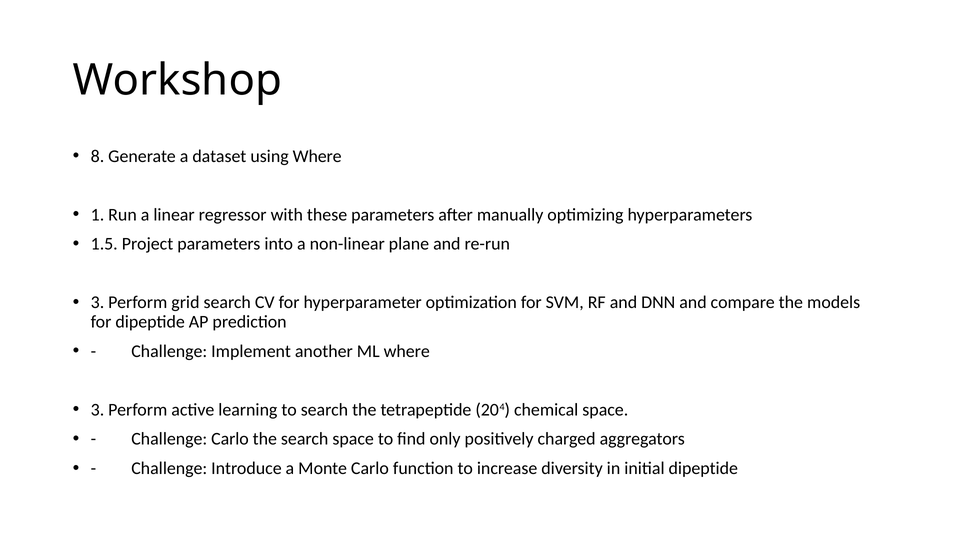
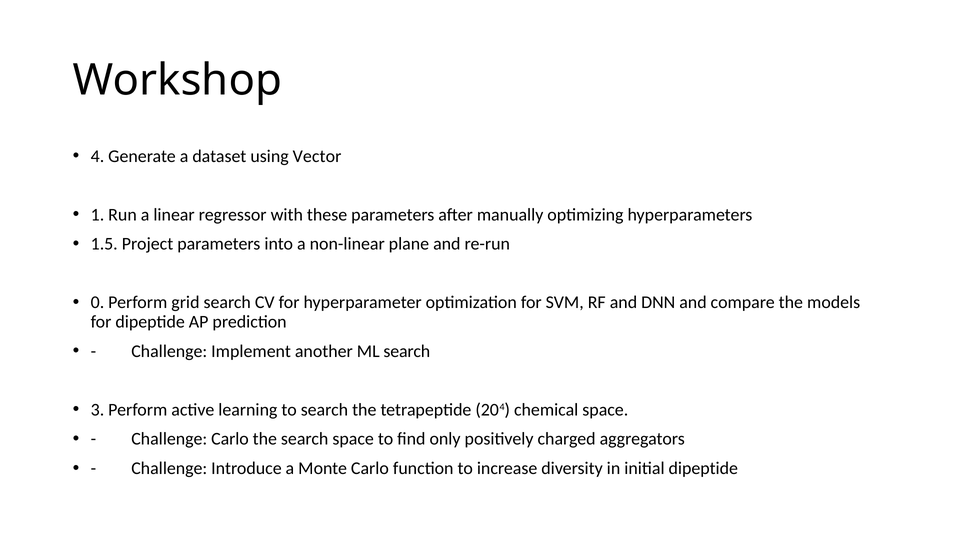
8: 8 -> 4
using Where: Where -> Vector
3 at (98, 303): 3 -> 0
ML where: where -> search
